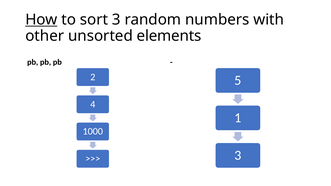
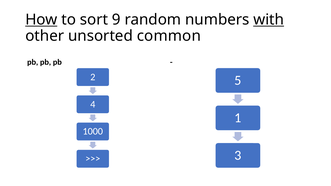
sort 3: 3 -> 9
with underline: none -> present
elements: elements -> common
